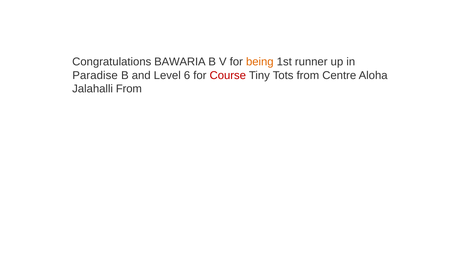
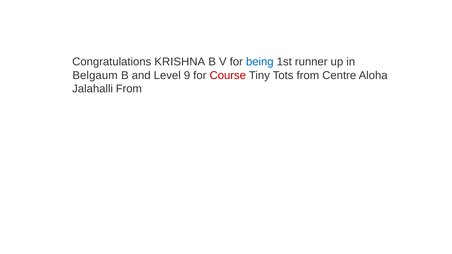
BAWARIA: BAWARIA -> KRISHNA
being colour: orange -> blue
Paradise: Paradise -> Belgaum
6: 6 -> 9
